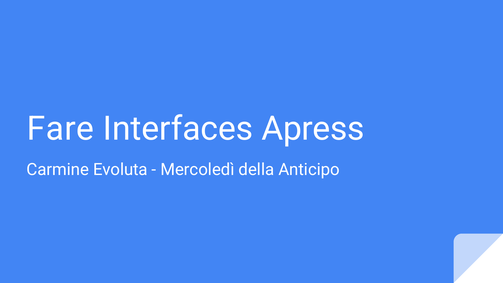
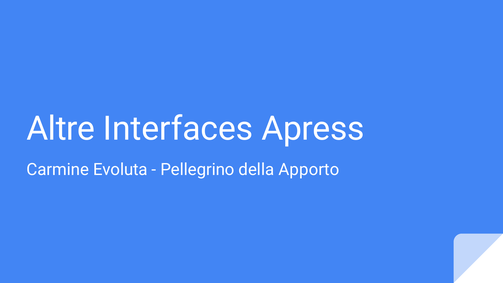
Fare: Fare -> Altre
Mercoledì: Mercoledì -> Pellegrino
Anticipo: Anticipo -> Apporto
